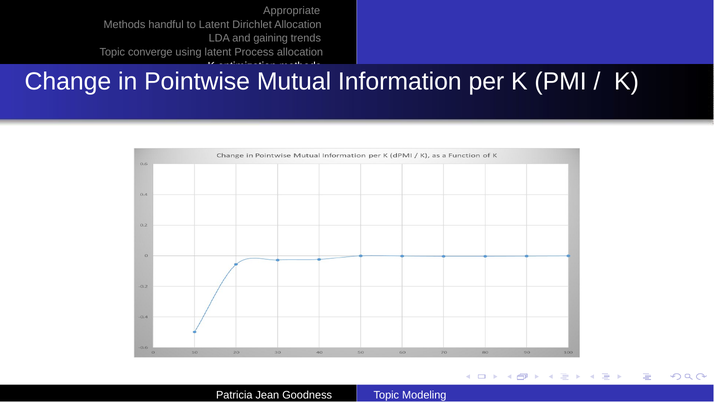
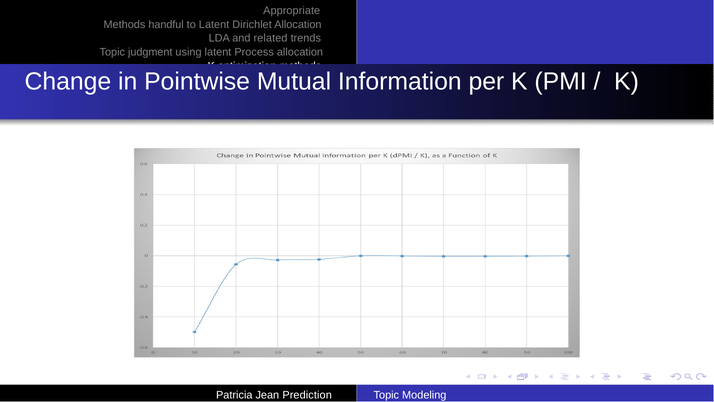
gaining: gaining -> related
converge: converge -> judgment
Goodness: Goodness -> Prediction
